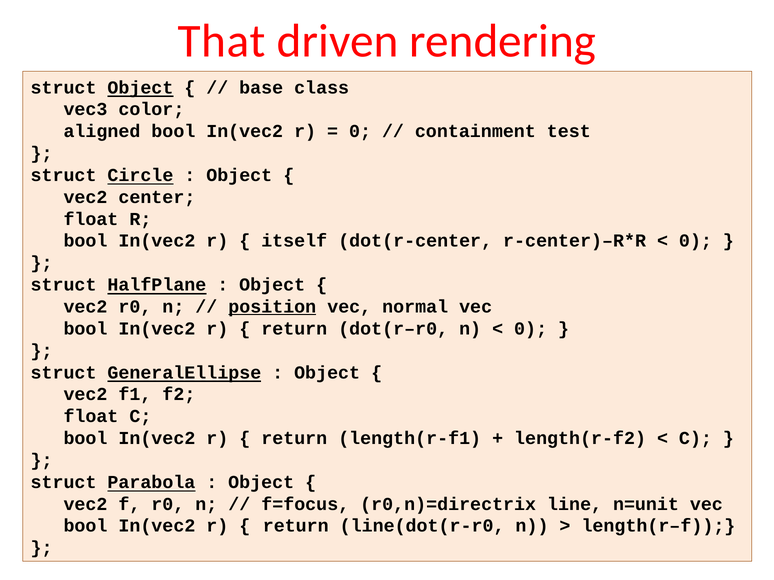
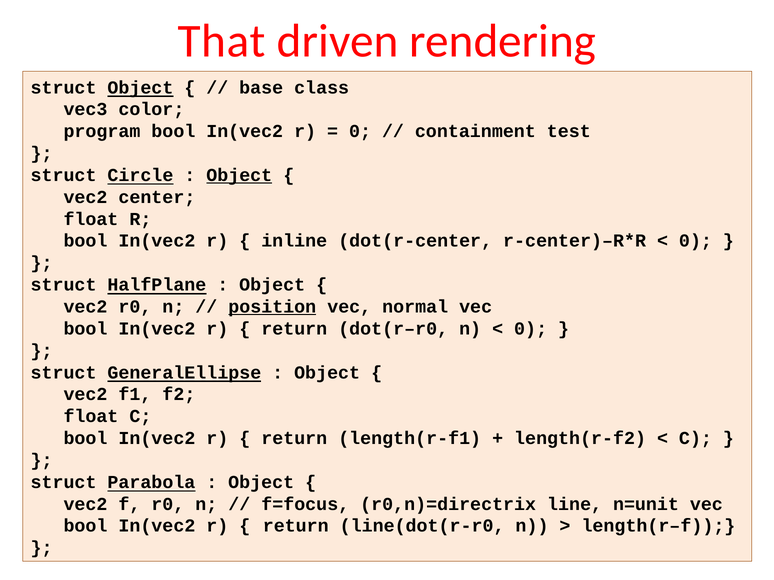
aligned: aligned -> program
Object at (239, 175) underline: none -> present
itself: itself -> inline
